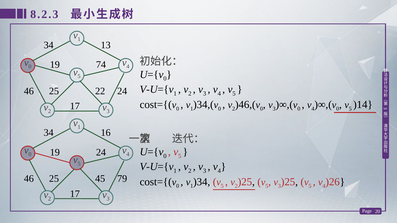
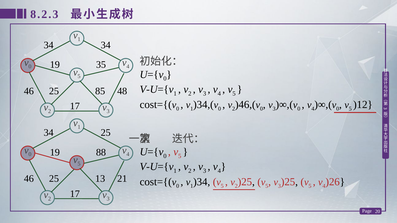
34 13: 13 -> 34
74: 74 -> 35
22: 22 -> 85
46 24: 24 -> 48
)14: )14 -> )12
34 16: 16 -> 25
19 24: 24 -> 88
45: 45 -> 13
79: 79 -> 21
